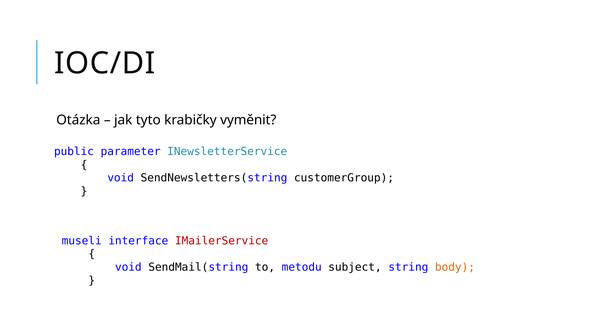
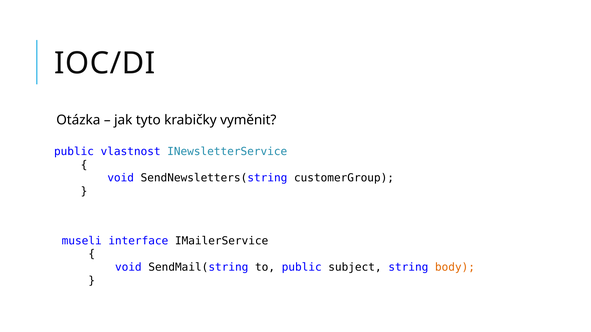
parameter: parameter -> vlastnost
IMailerService colour: red -> black
to metodu: metodu -> public
